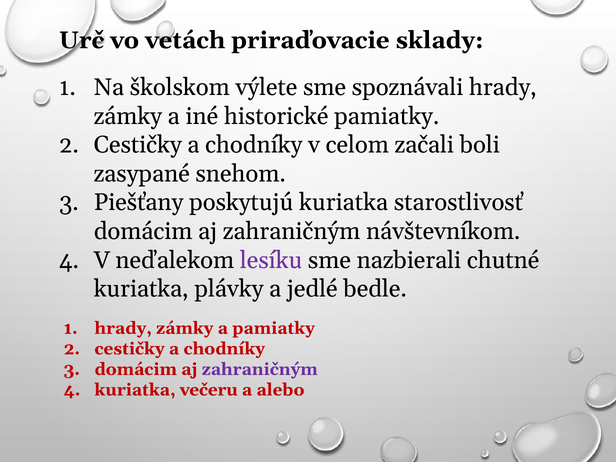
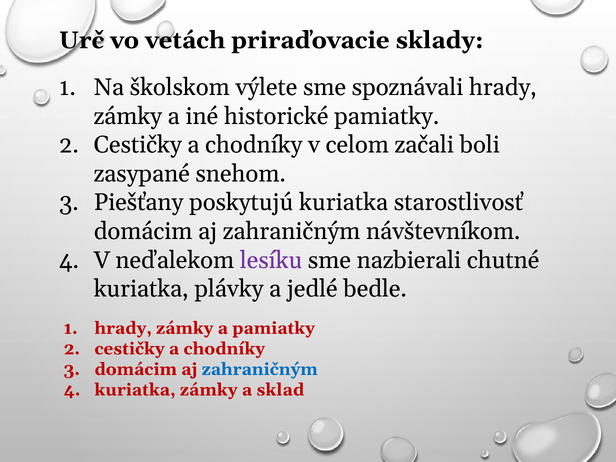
zahraničným at (260, 369) colour: purple -> blue
kuriatka večeru: večeru -> zámky
alebo: alebo -> sklad
